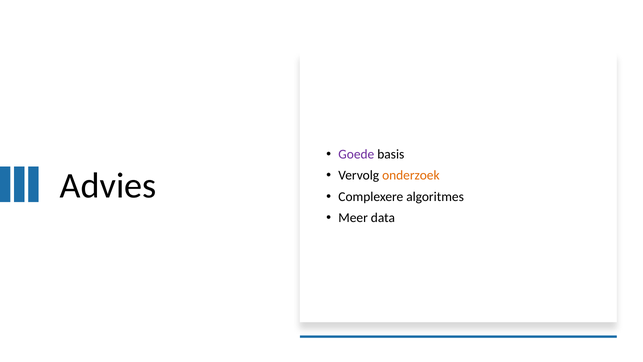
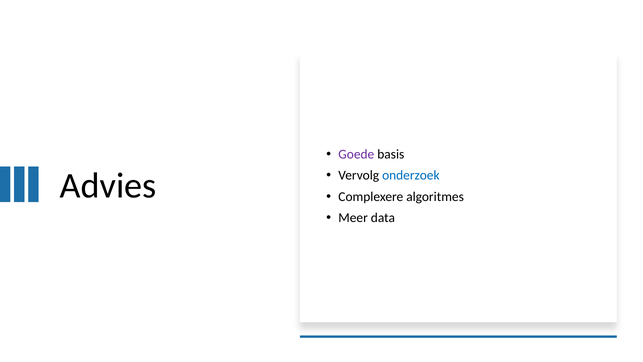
onderzoek colour: orange -> blue
